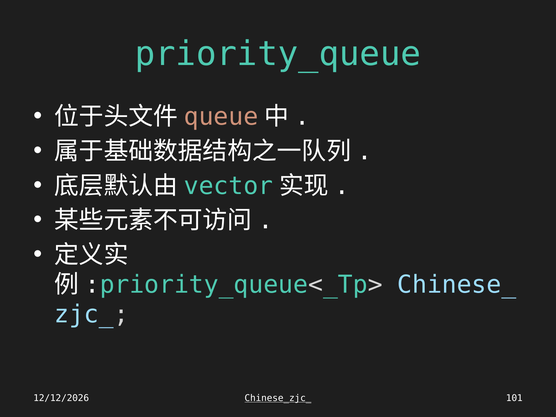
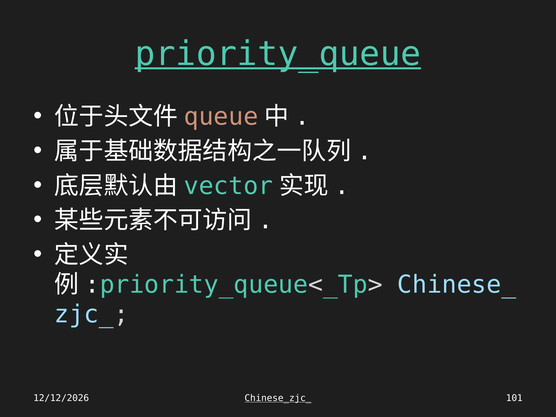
priority_queue underline: none -> present
